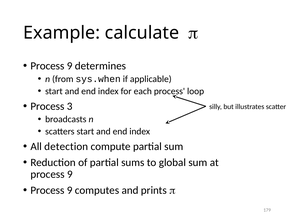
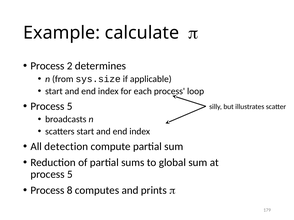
9 at (70, 66): 9 -> 2
sys.when: sys.when -> sys.size
3 at (70, 106): 3 -> 5
9 at (70, 175): 9 -> 5
9 at (70, 191): 9 -> 8
